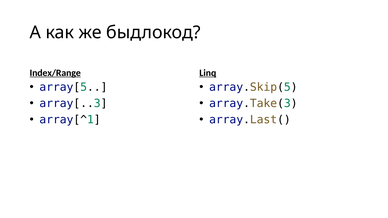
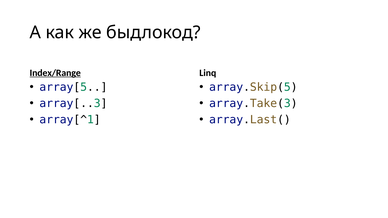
Linq underline: present -> none
